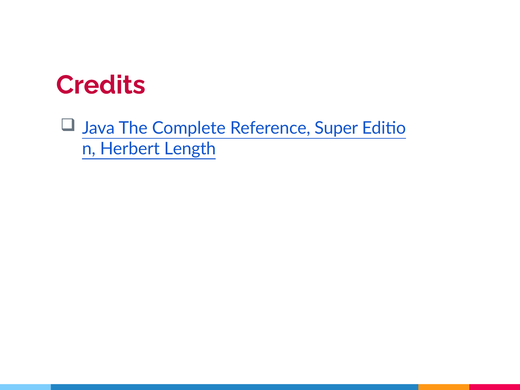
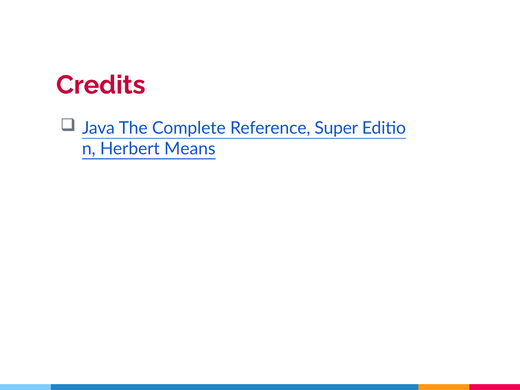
Length: Length -> Means
